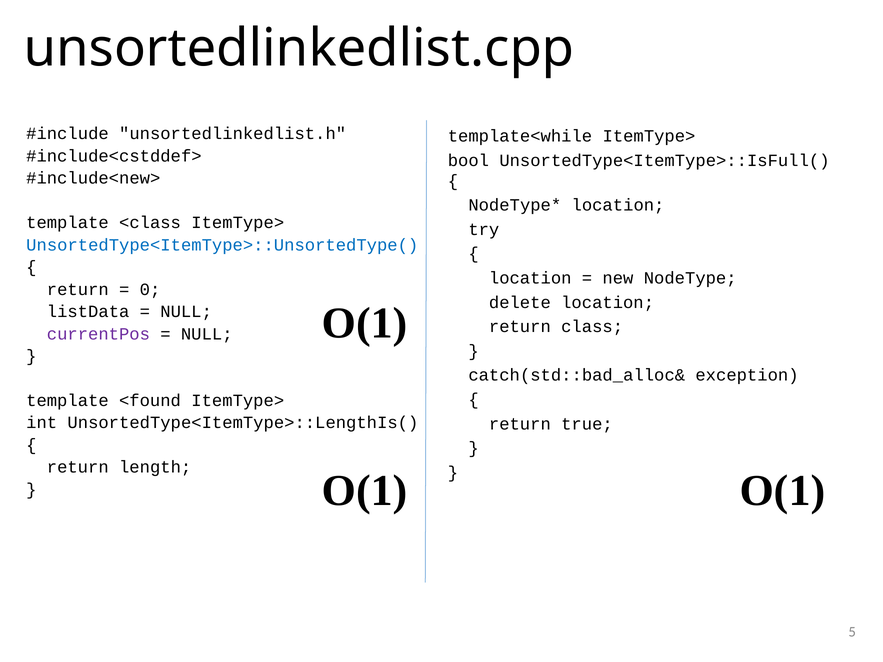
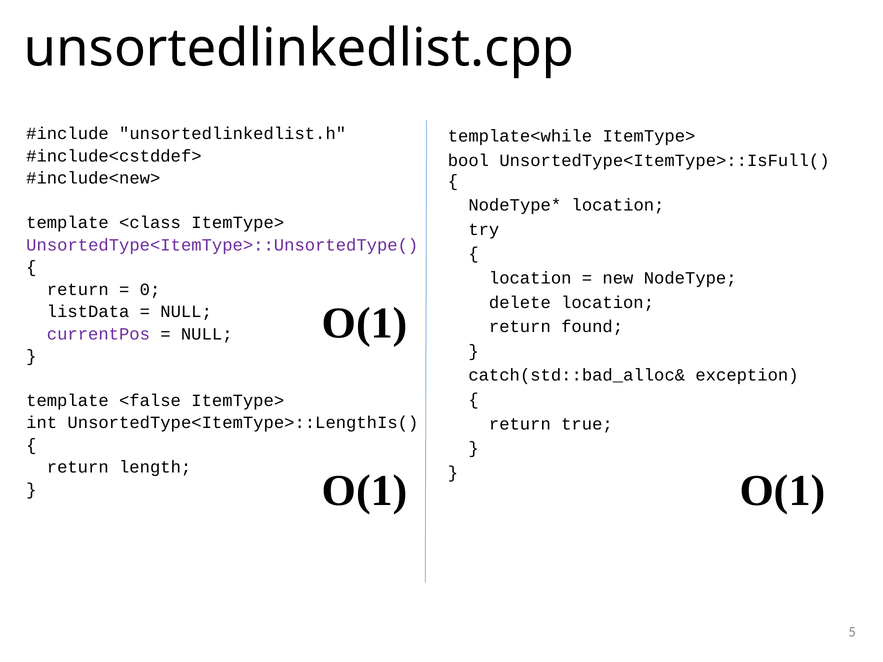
UnsortedType<ItemType>::UnsortedType( colour: blue -> purple
class: class -> found
<found: <found -> <false
